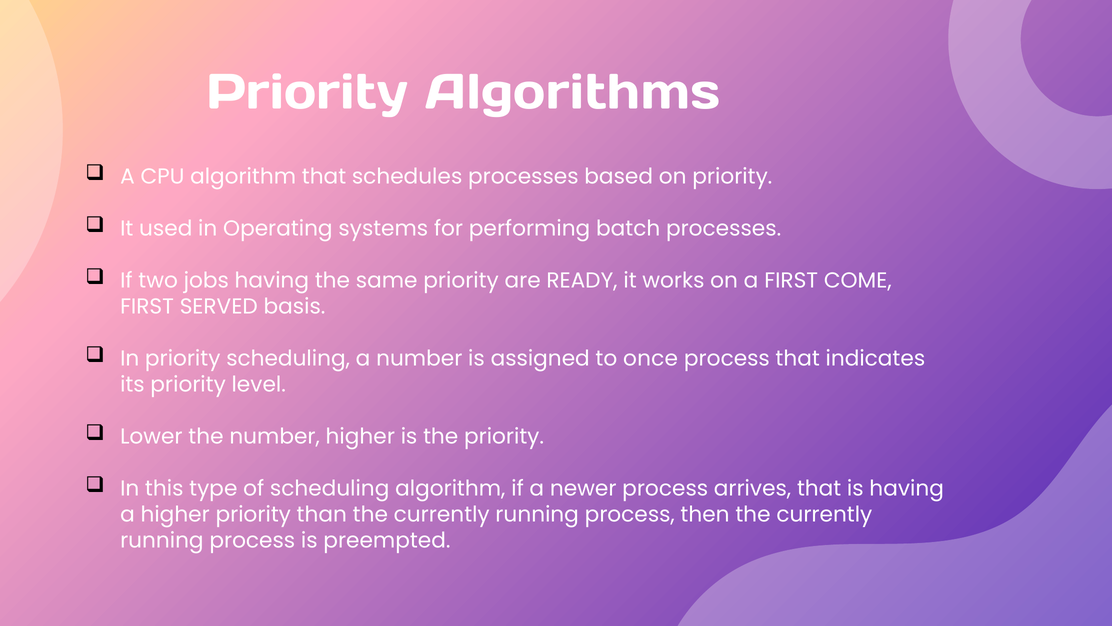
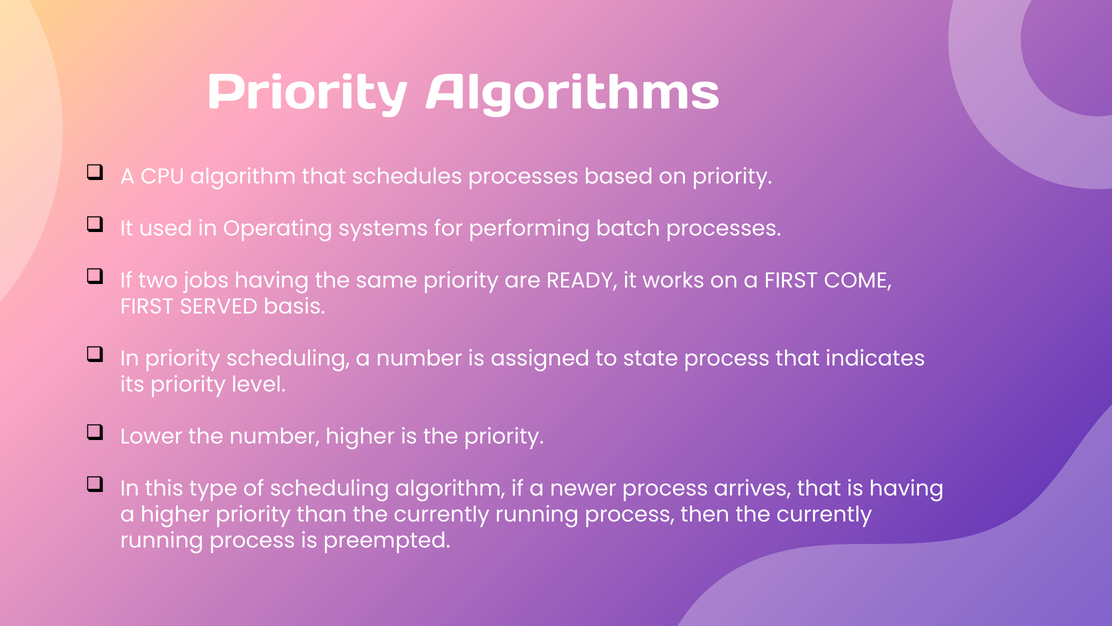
once: once -> state
